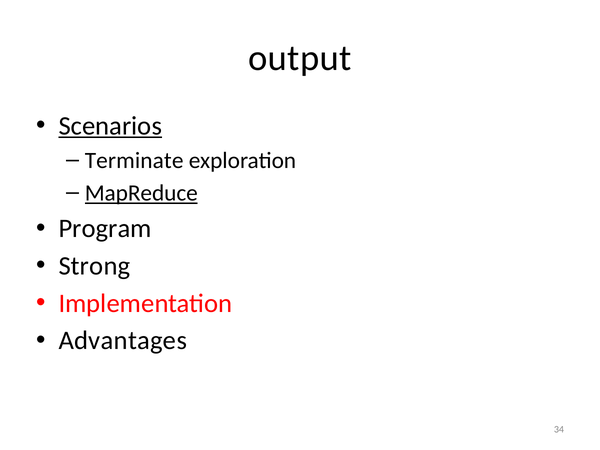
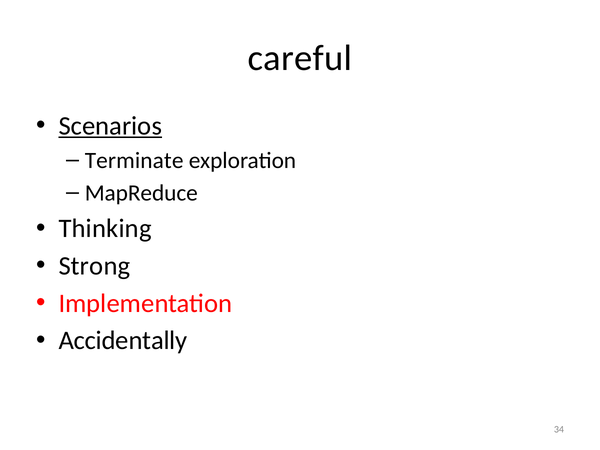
output: output -> careful
MapReduce underline: present -> none
Program: Program -> Thinking
Advantages: Advantages -> Accidentally
